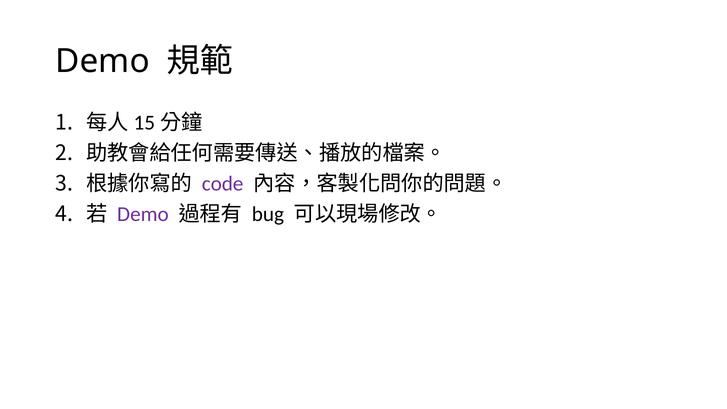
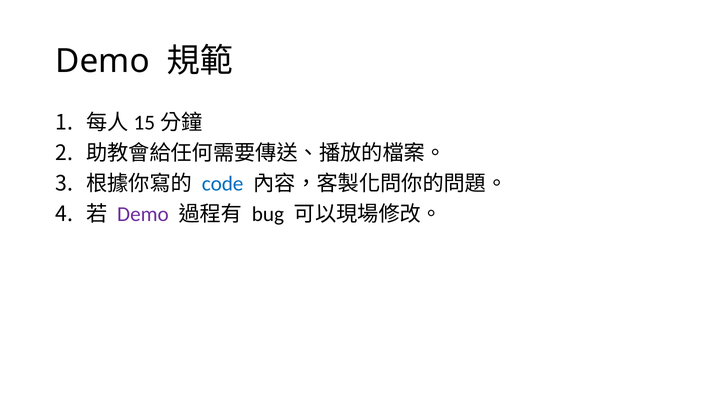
code colour: purple -> blue
